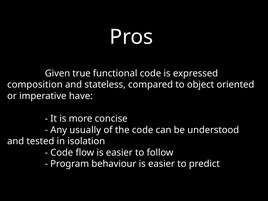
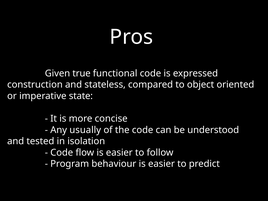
composition: composition -> construction
have: have -> state
